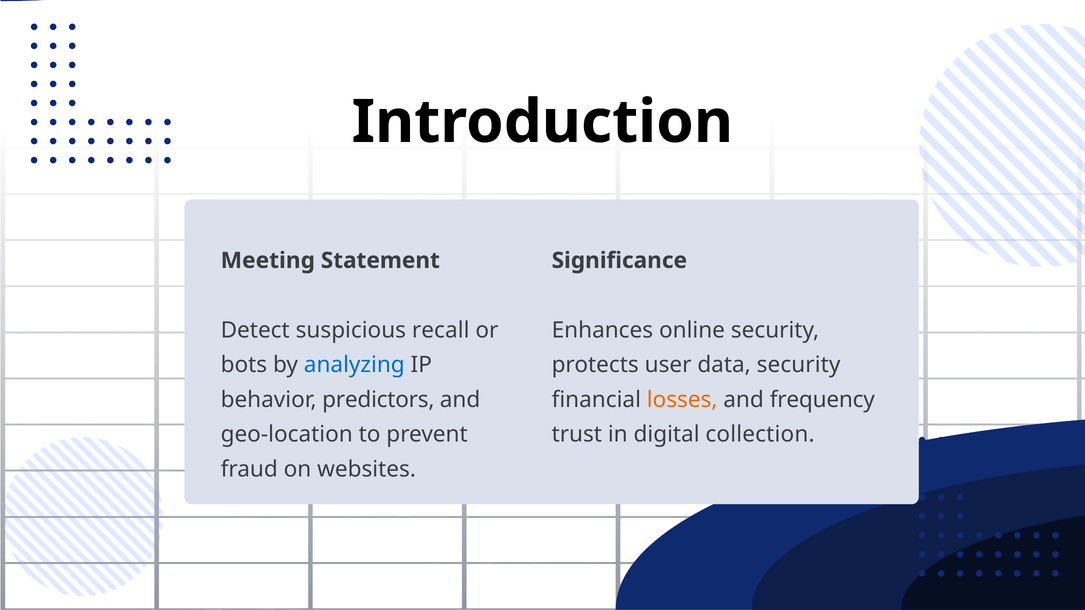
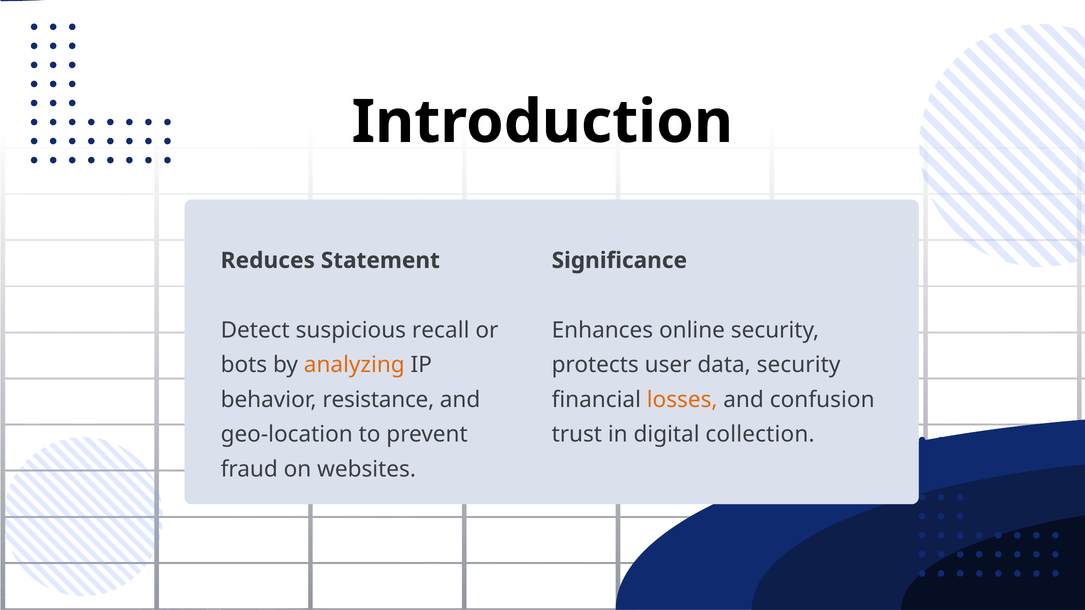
Meeting: Meeting -> Reduces
analyzing colour: blue -> orange
frequency: frequency -> confusion
predictors: predictors -> resistance
